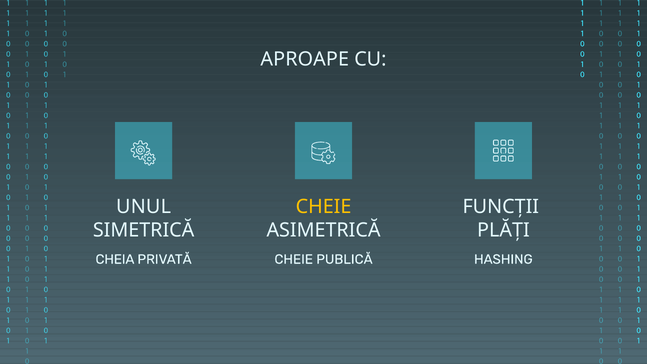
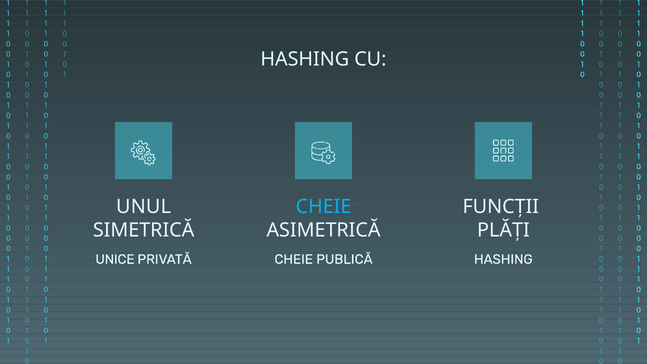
APROAPE at (305, 59): APROAPE -> HASHING
CHEIE at (324, 207) colour: yellow -> light blue
CHEIA: CHEIA -> UNICE
